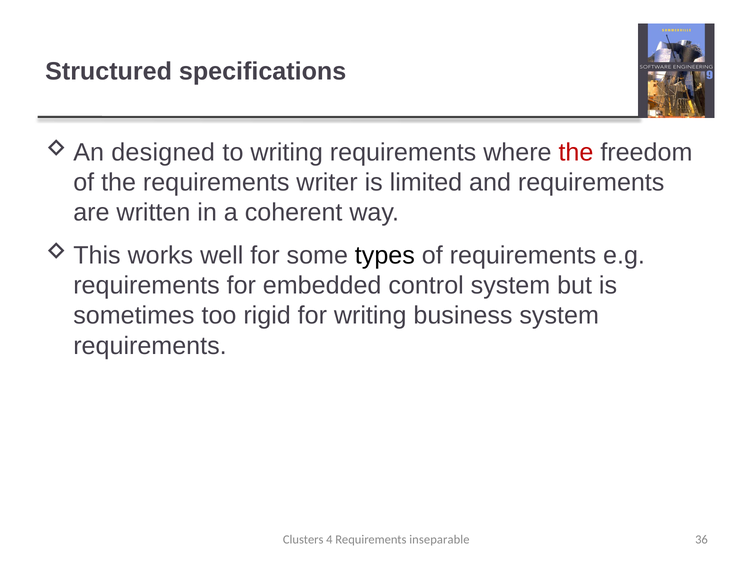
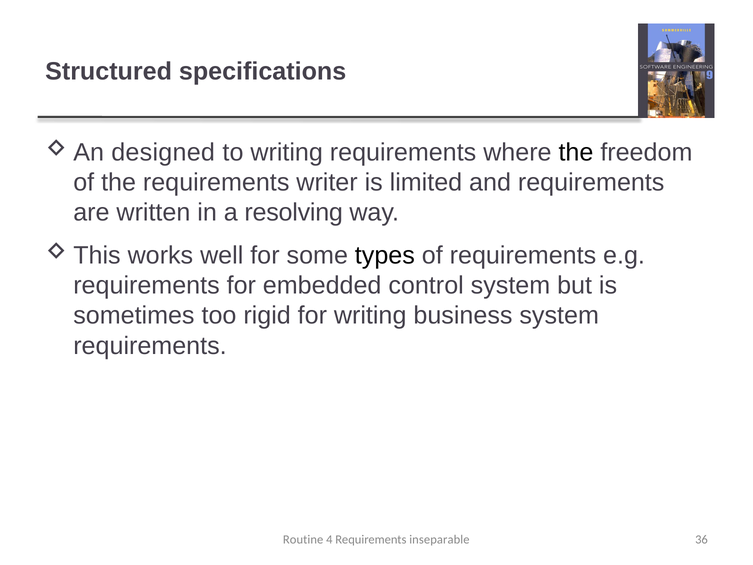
the at (576, 152) colour: red -> black
coherent: coherent -> resolving
Clusters: Clusters -> Routine
